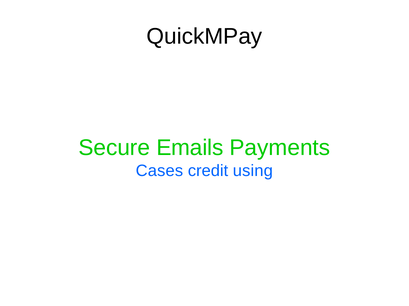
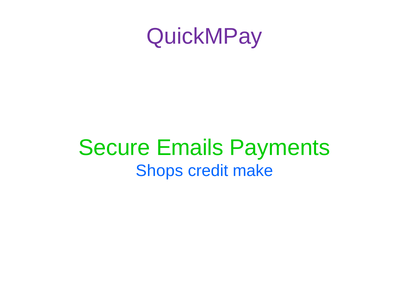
QuickMPay colour: black -> purple
Cases: Cases -> Shops
using: using -> make
